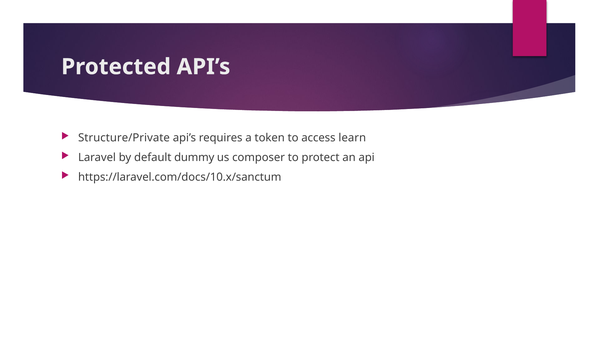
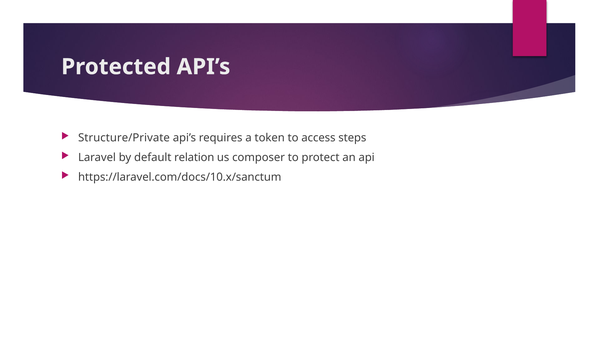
learn: learn -> steps
dummy: dummy -> relation
